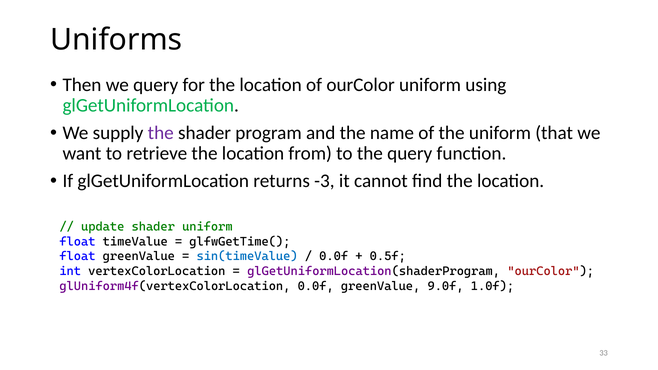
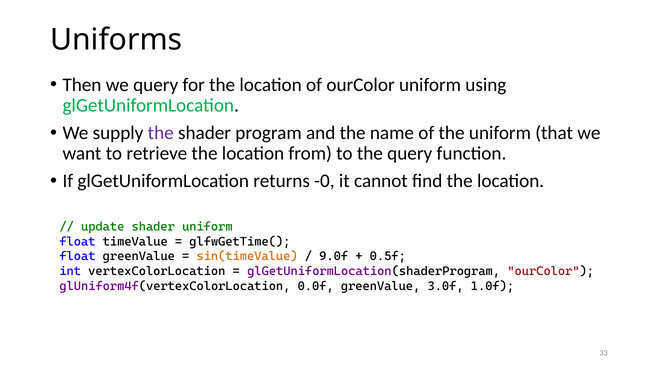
-3: -3 -> -0
sin(timeValue colour: blue -> orange
0.0f at (334, 256): 0.0f -> 9.0f
9.0f: 9.0f -> 3.0f
